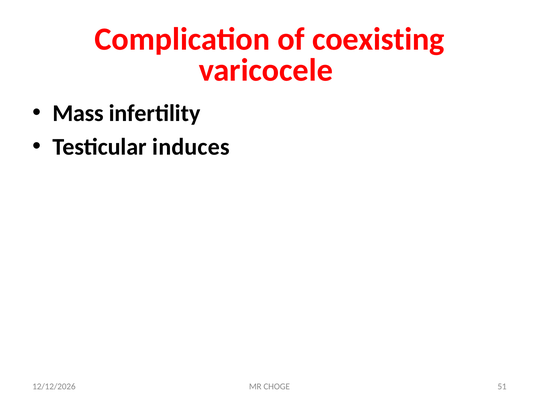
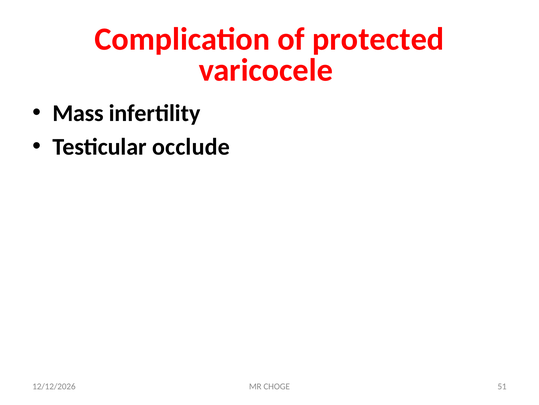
coexisting: coexisting -> protected
induces: induces -> occlude
